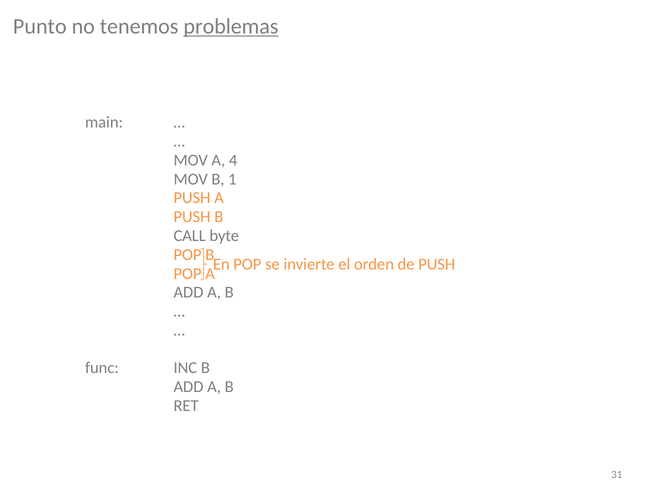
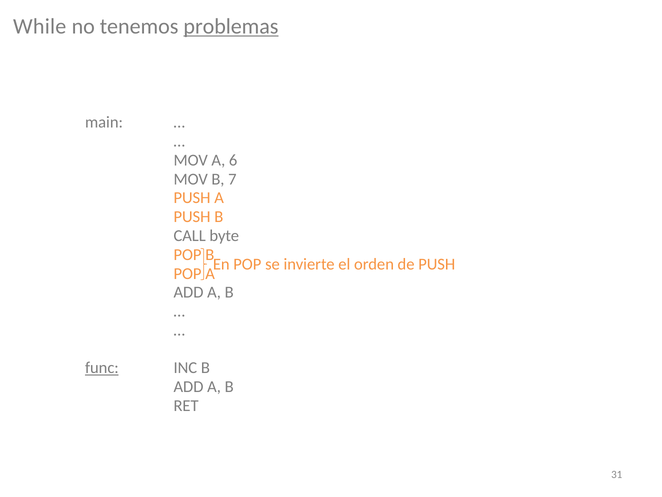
Punto: Punto -> While
4: 4 -> 6
1: 1 -> 7
func underline: none -> present
